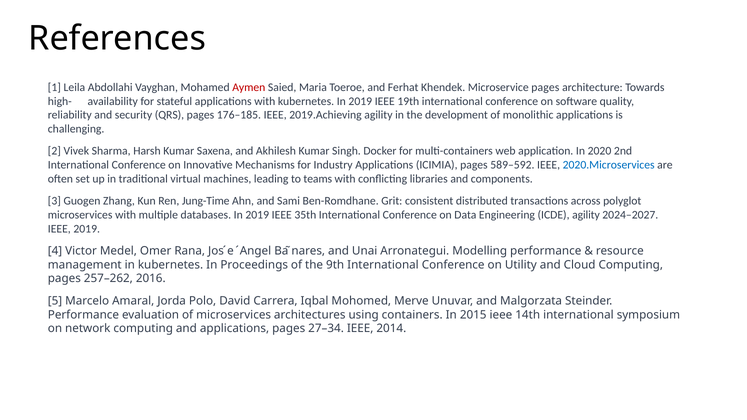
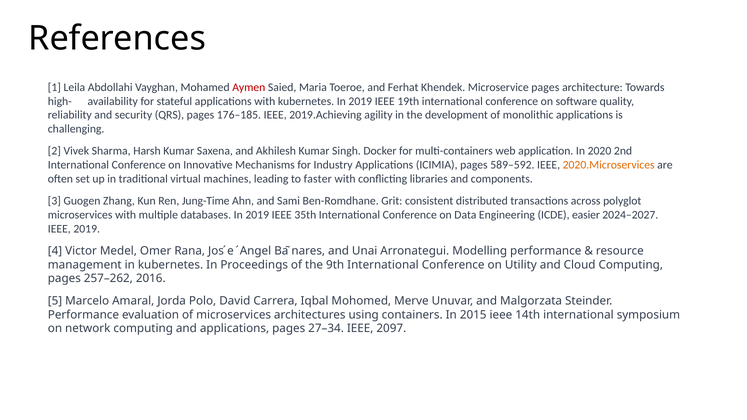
2020.Microservices colour: blue -> orange
teams: teams -> faster
ICDE agility: agility -> easier
2014: 2014 -> 2097
